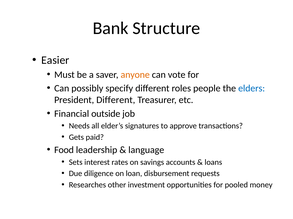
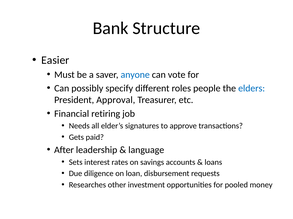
anyone colour: orange -> blue
President Different: Different -> Approval
outside: outside -> retiring
Food: Food -> After
